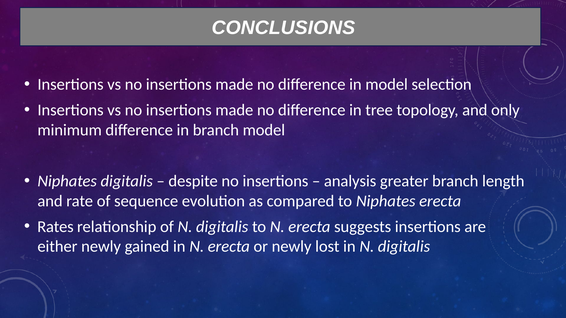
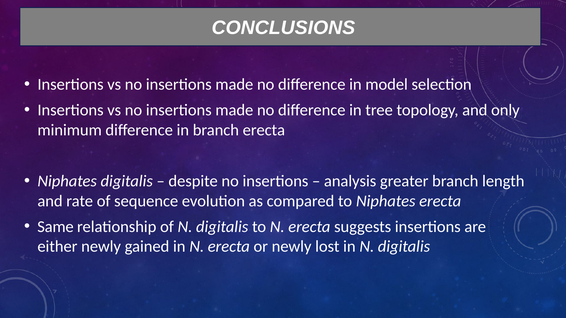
branch model: model -> erecta
Rates: Rates -> Same
